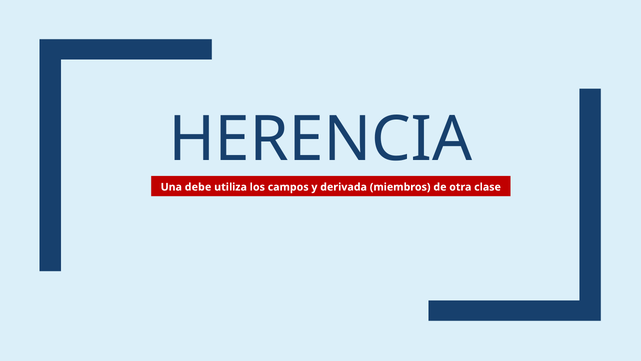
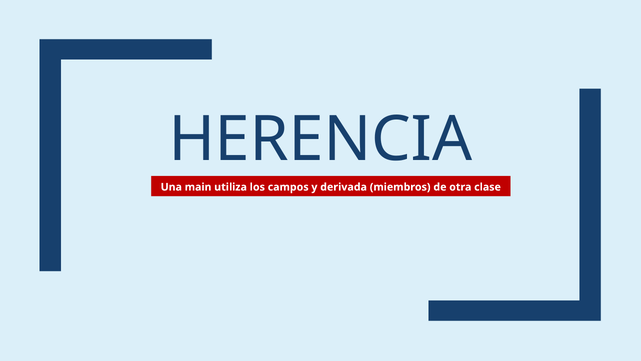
debe: debe -> main
